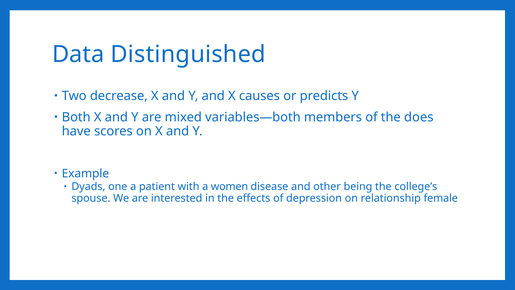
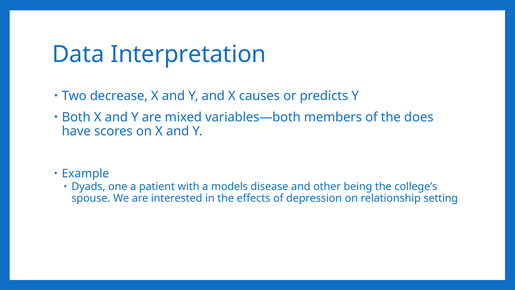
Distinguished: Distinguished -> Interpretation
women: women -> models
female: female -> setting
